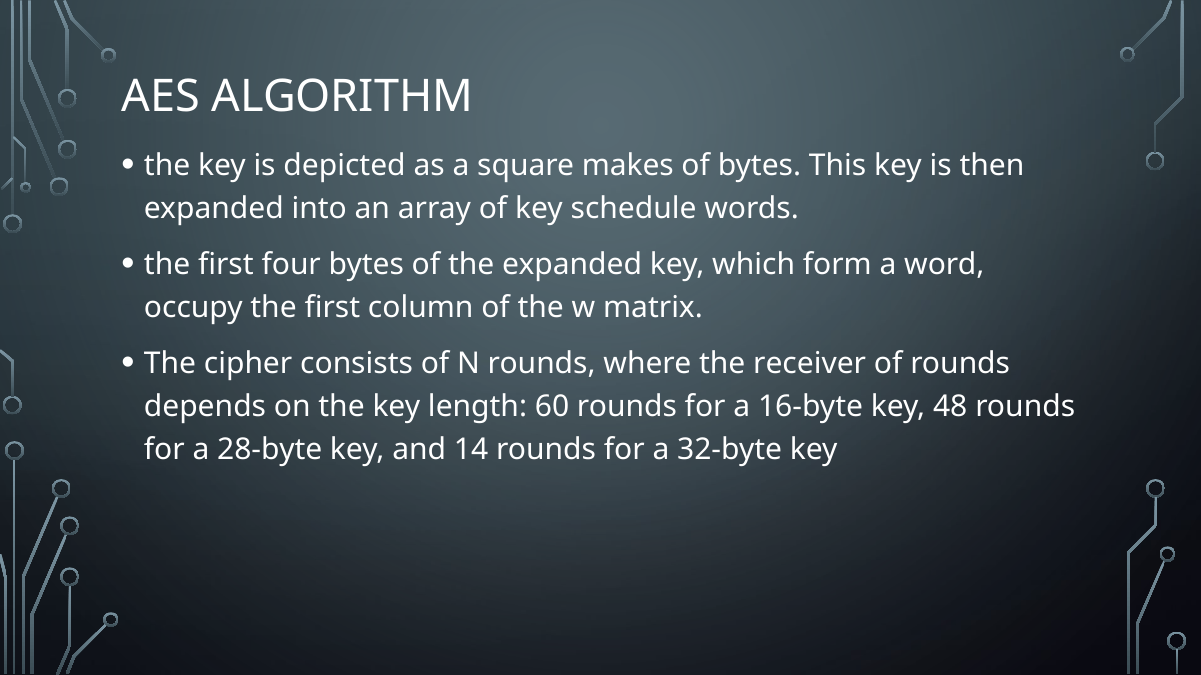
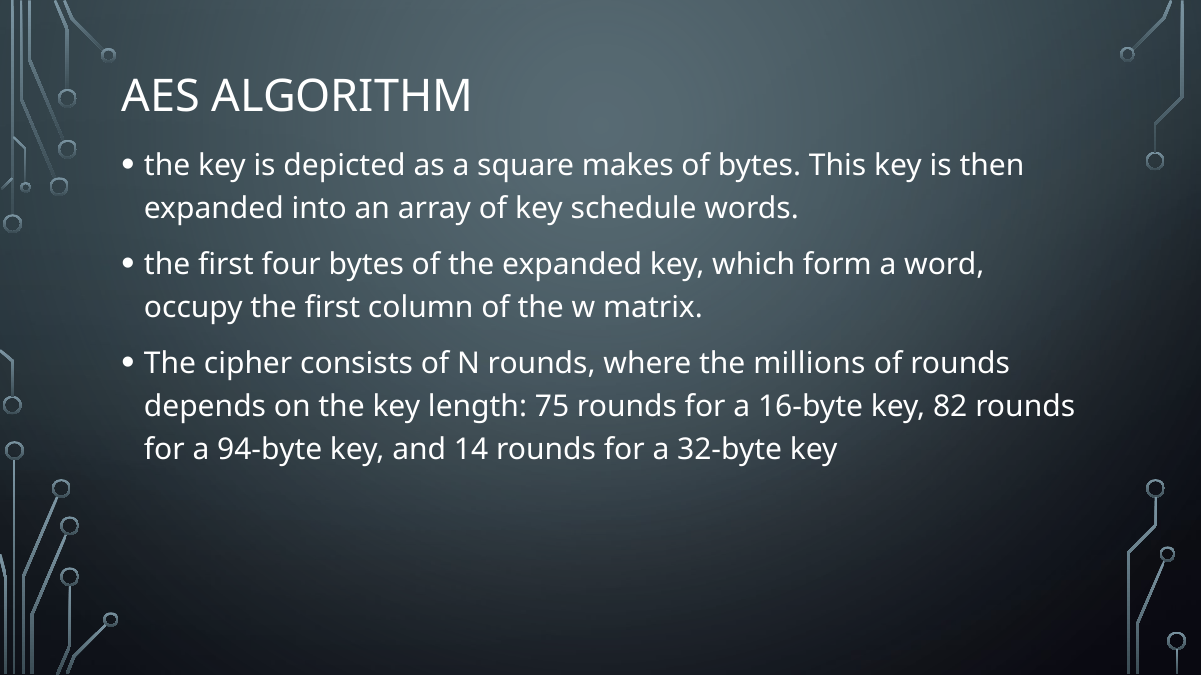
receiver: receiver -> millions
60: 60 -> 75
48: 48 -> 82
28-byte: 28-byte -> 94-byte
